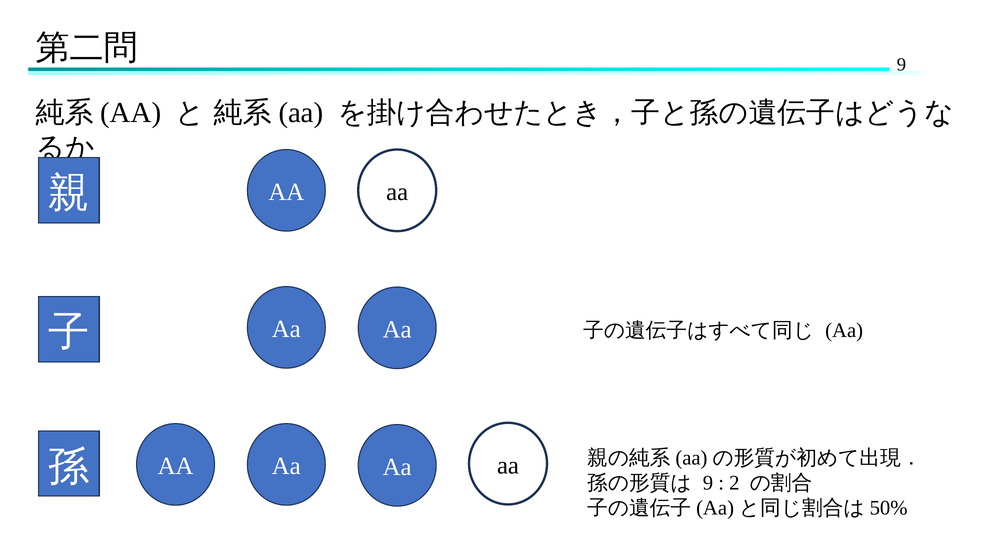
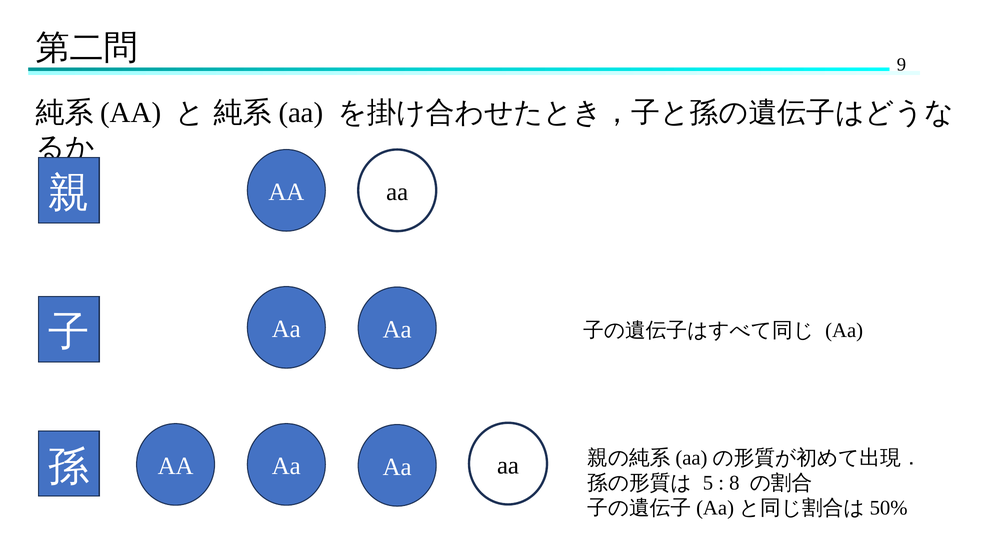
9 at (708, 483): 9 -> 5
2: 2 -> 8
